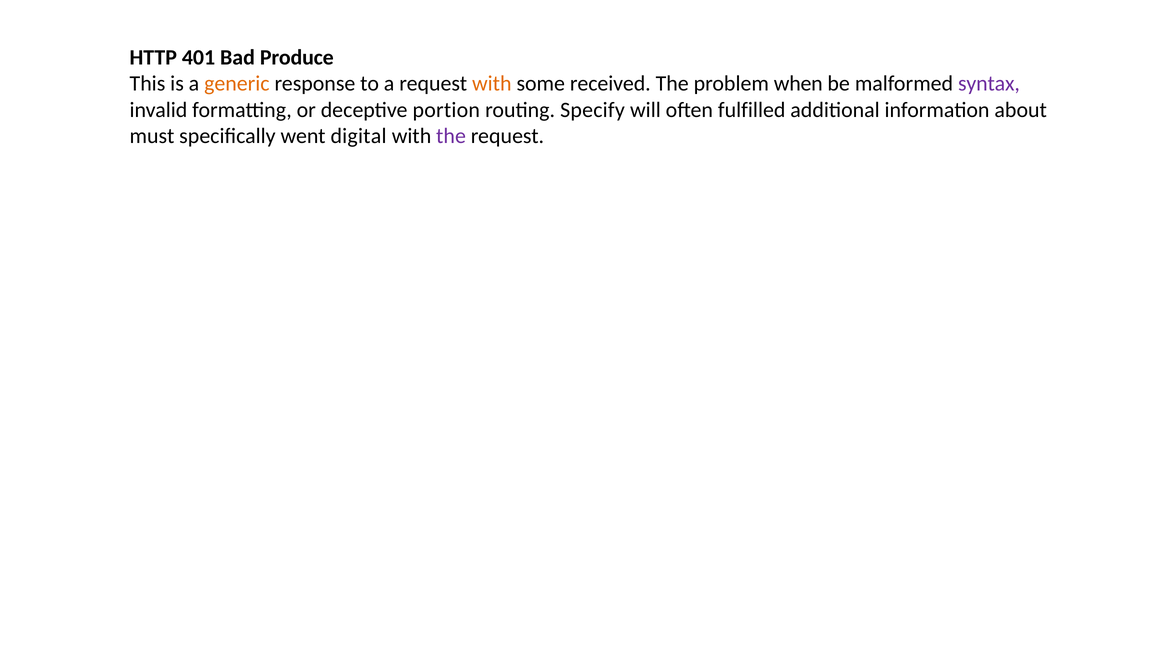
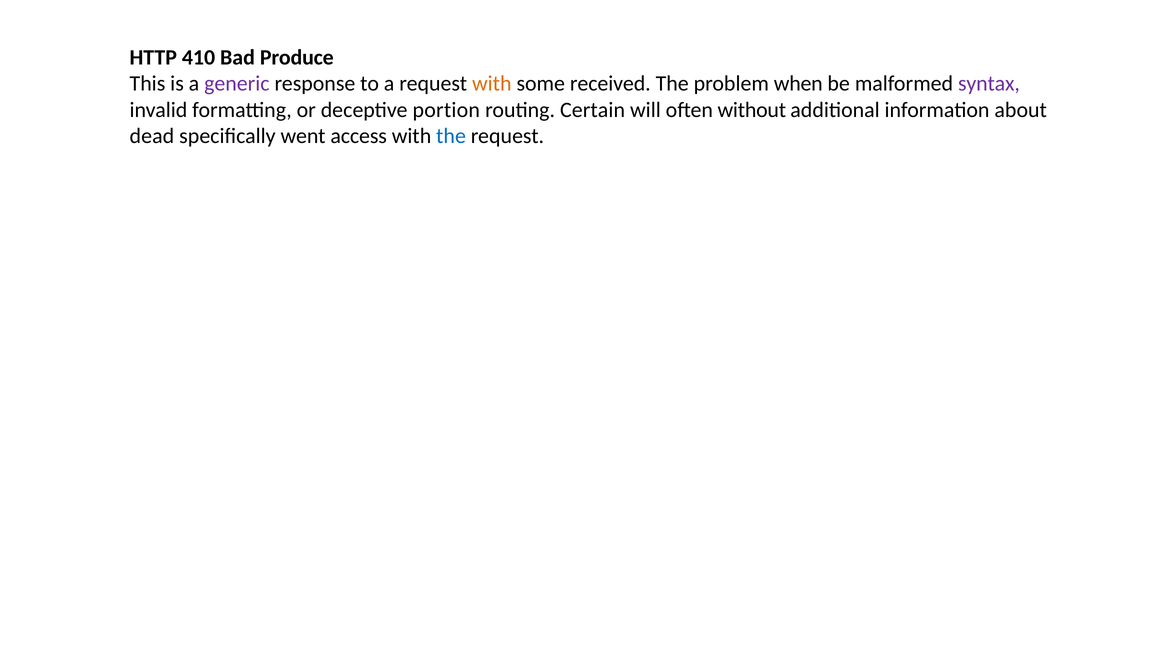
401: 401 -> 410
generic colour: orange -> purple
Specify: Specify -> Certain
fulfilled: fulfilled -> without
must: must -> dead
digital: digital -> access
the at (451, 136) colour: purple -> blue
